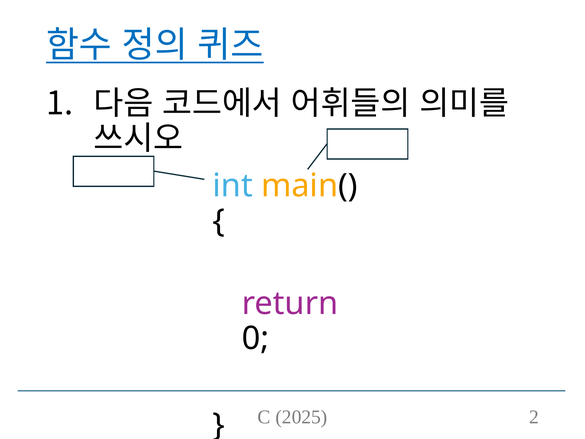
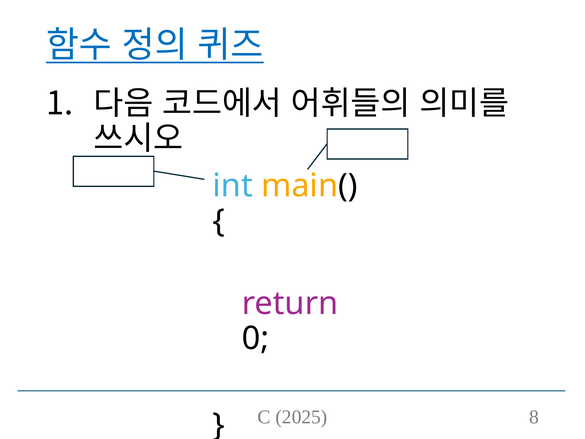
2: 2 -> 8
